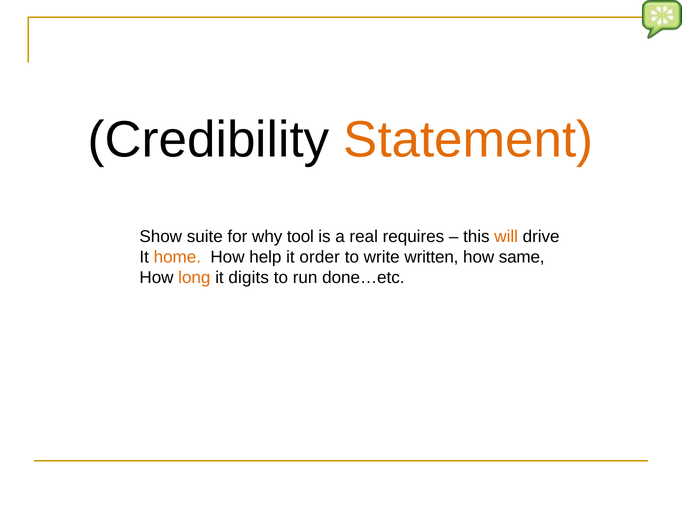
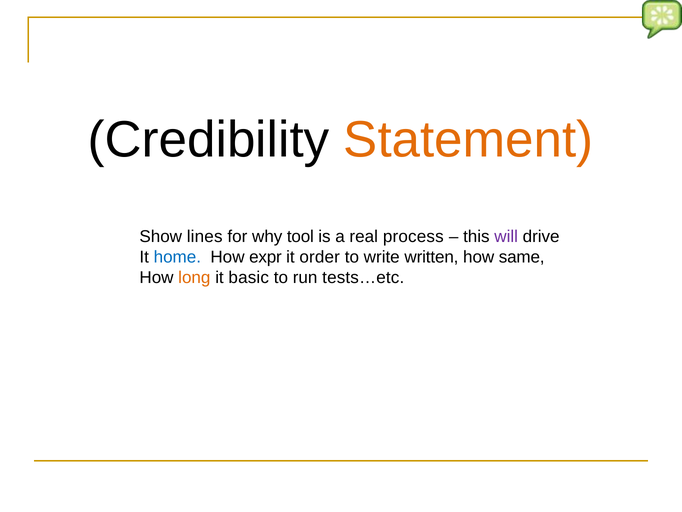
suite: suite -> lines
requires: requires -> process
will colour: orange -> purple
home colour: orange -> blue
help: help -> expr
digits: digits -> basic
done…etc: done…etc -> tests…etc
